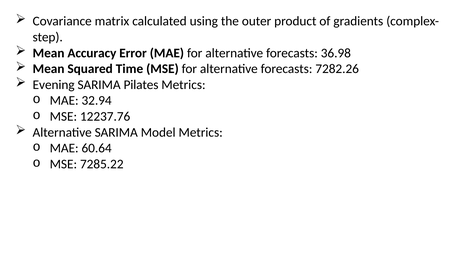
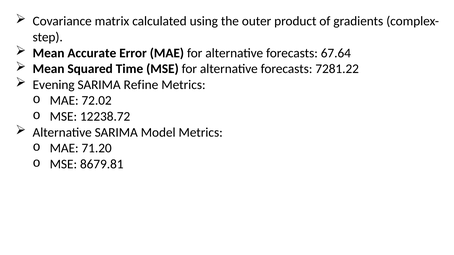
Accuracy: Accuracy -> Accurate
36.98: 36.98 -> 67.64
7282.26: 7282.26 -> 7281.22
Pilates: Pilates -> Refine
32.94: 32.94 -> 72.02
12237.76: 12237.76 -> 12238.72
60.64: 60.64 -> 71.20
7285.22: 7285.22 -> 8679.81
